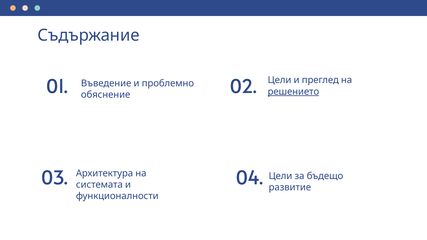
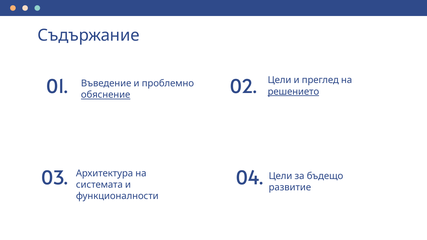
обяснение underline: none -> present
